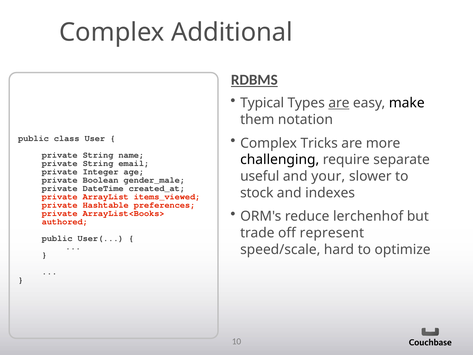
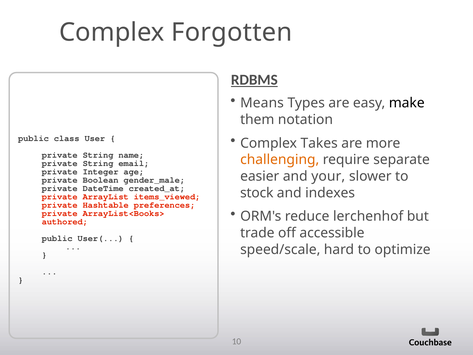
Additional: Additional -> Forgotten
Typical: Typical -> Means
are at (339, 103) underline: present -> none
Tricks: Tricks -> Takes
challenging colour: black -> orange
useful: useful -> easier
represent: represent -> accessible
